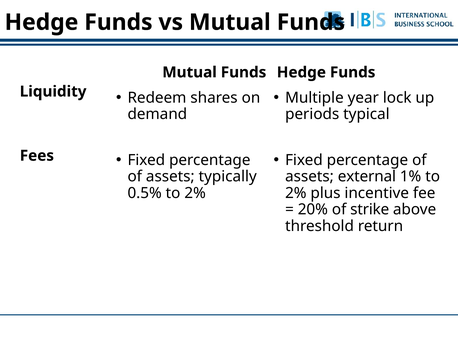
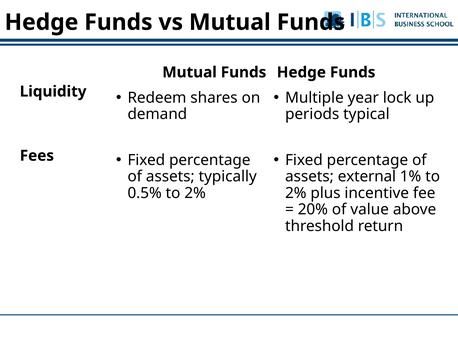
strike: strike -> value
